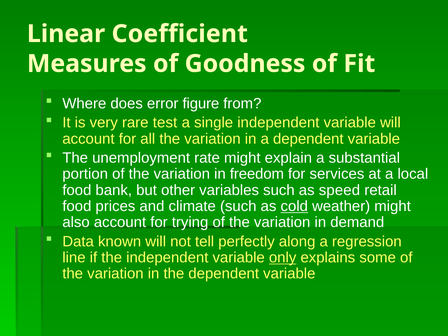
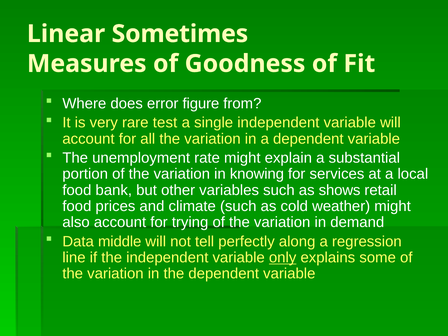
Coefficient: Coefficient -> Sometimes
freedom: freedom -> knowing
speed: speed -> shows
cold underline: present -> none
known: known -> middle
